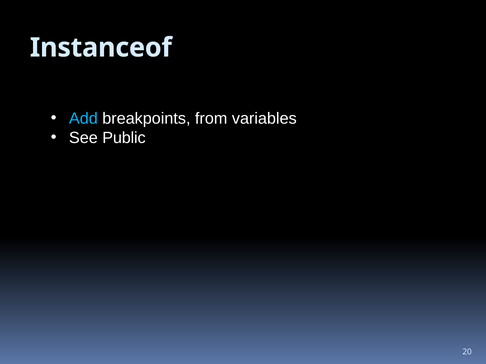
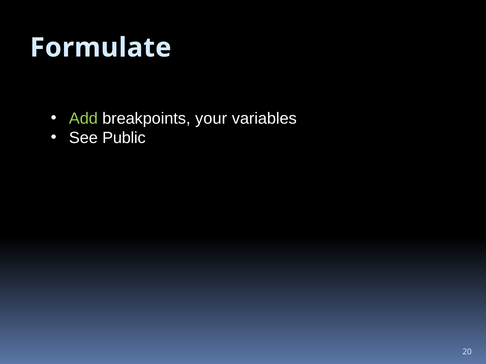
Instanceof: Instanceof -> Formulate
Add colour: light blue -> light green
from: from -> your
